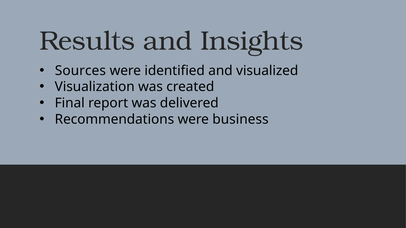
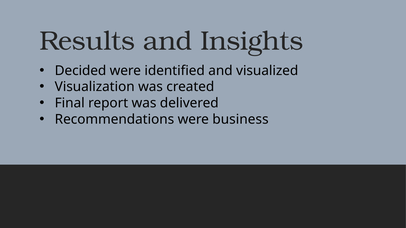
Sources: Sources -> Decided
